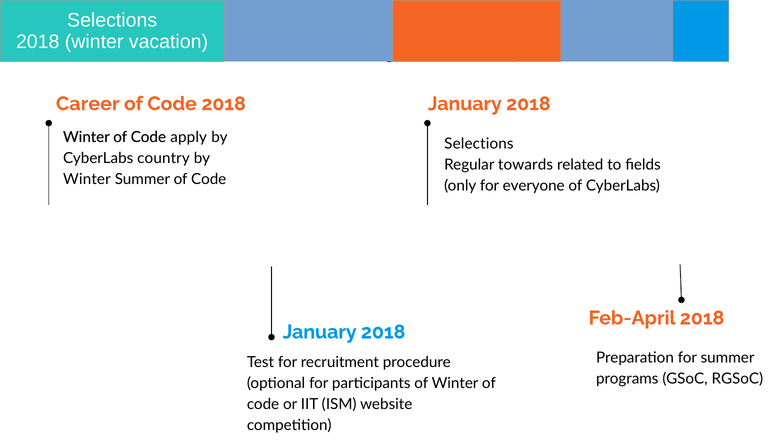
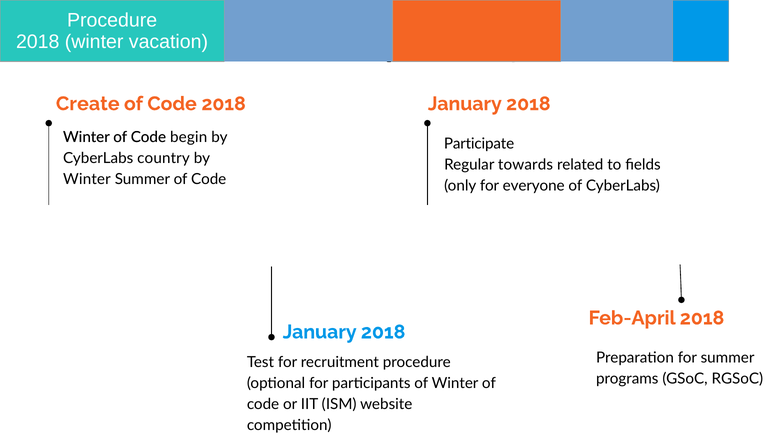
Selections at (112, 20): Selections -> Procedure
Career: Career -> Create
apply: apply -> begin
Selections at (479, 144): Selections -> Participate
